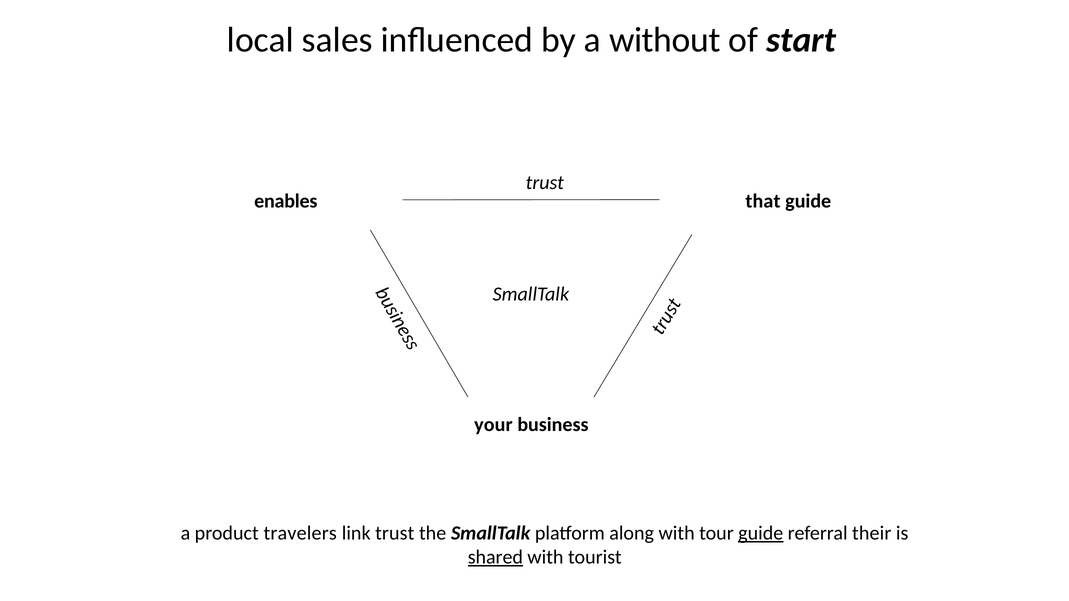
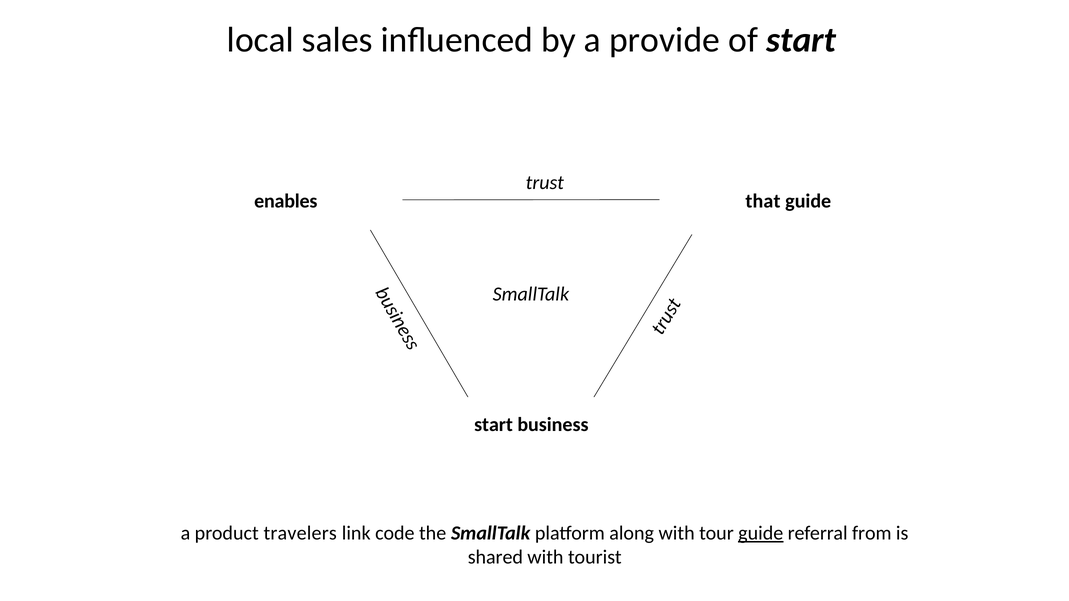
without: without -> provide
your at (493, 425): your -> start
link trust: trust -> code
their: their -> from
shared underline: present -> none
